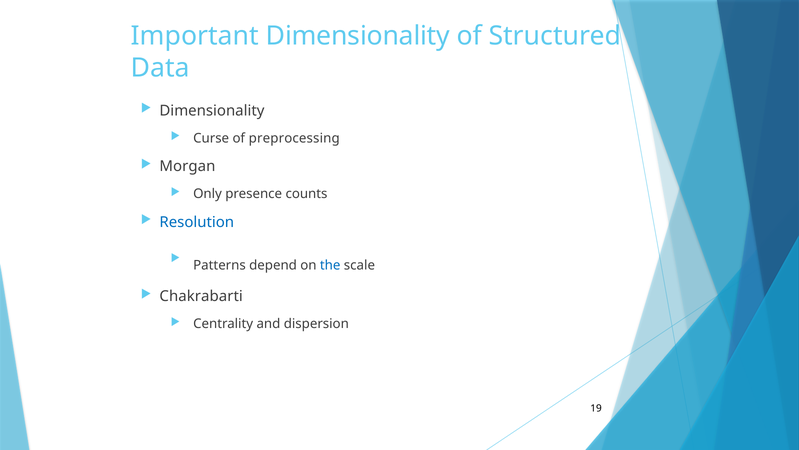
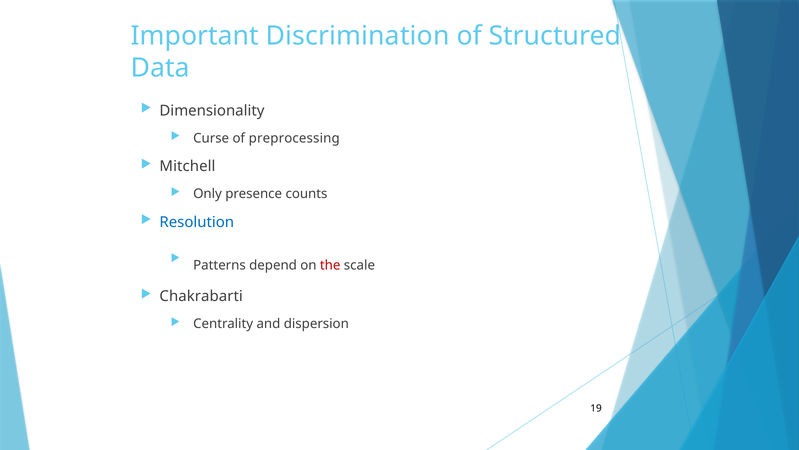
Important Dimensionality: Dimensionality -> Discrimination
Morgan: Morgan -> Mitchell
the colour: blue -> red
